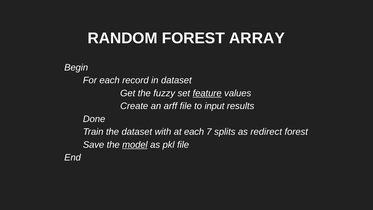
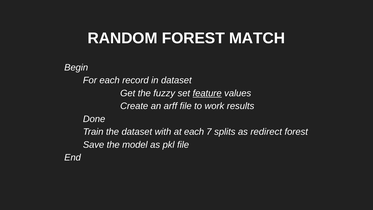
ARRAY: ARRAY -> MATCH
input: input -> work
model underline: present -> none
